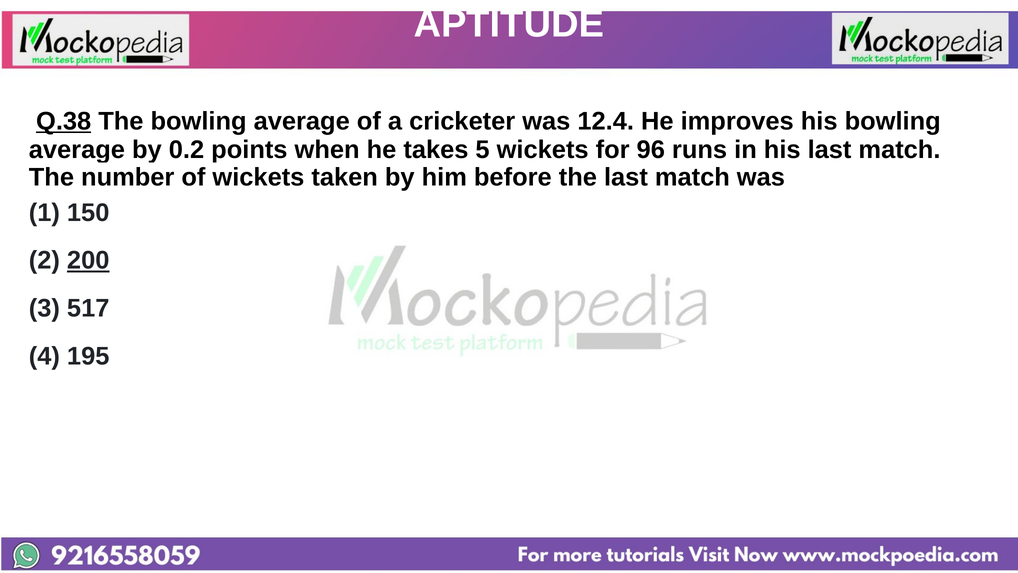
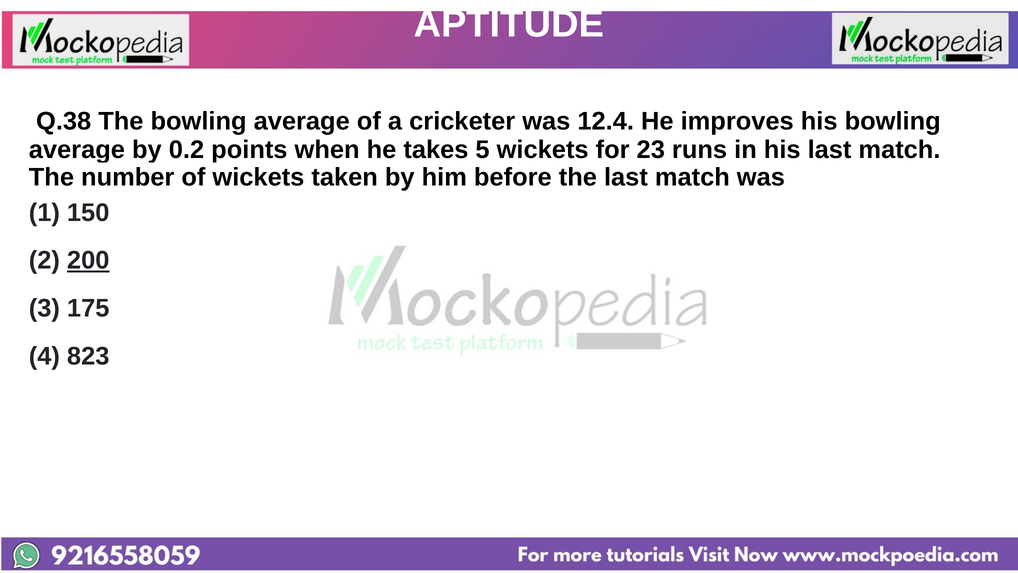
Q.38 underline: present -> none
96: 96 -> 23
517: 517 -> 175
195: 195 -> 823
